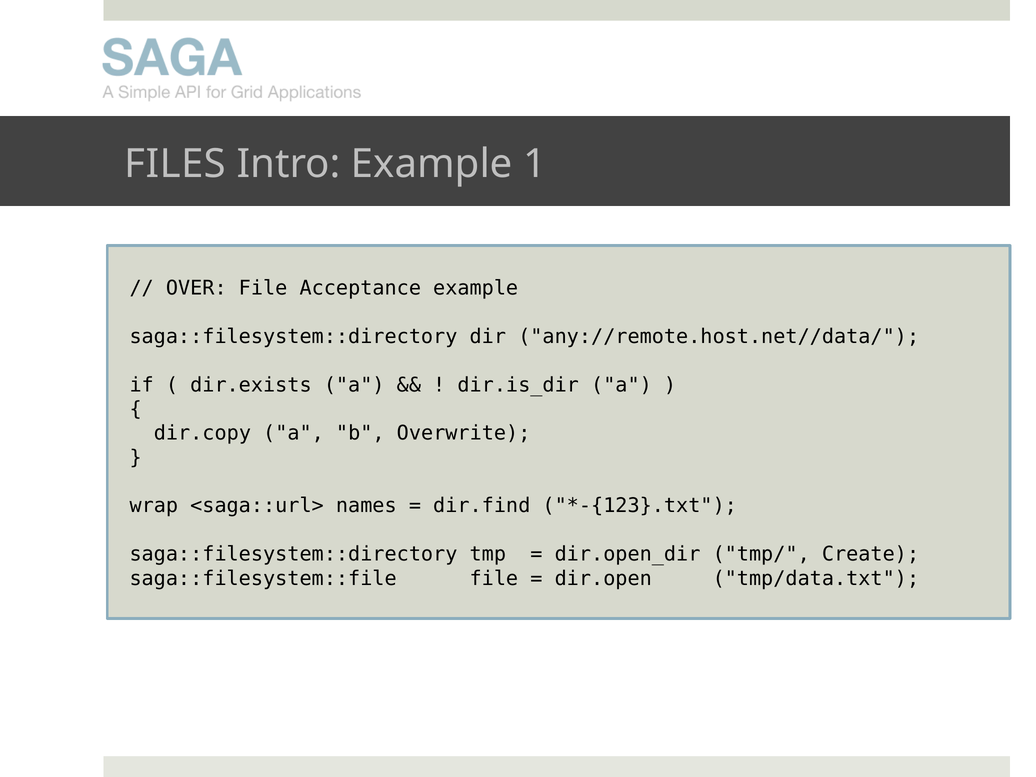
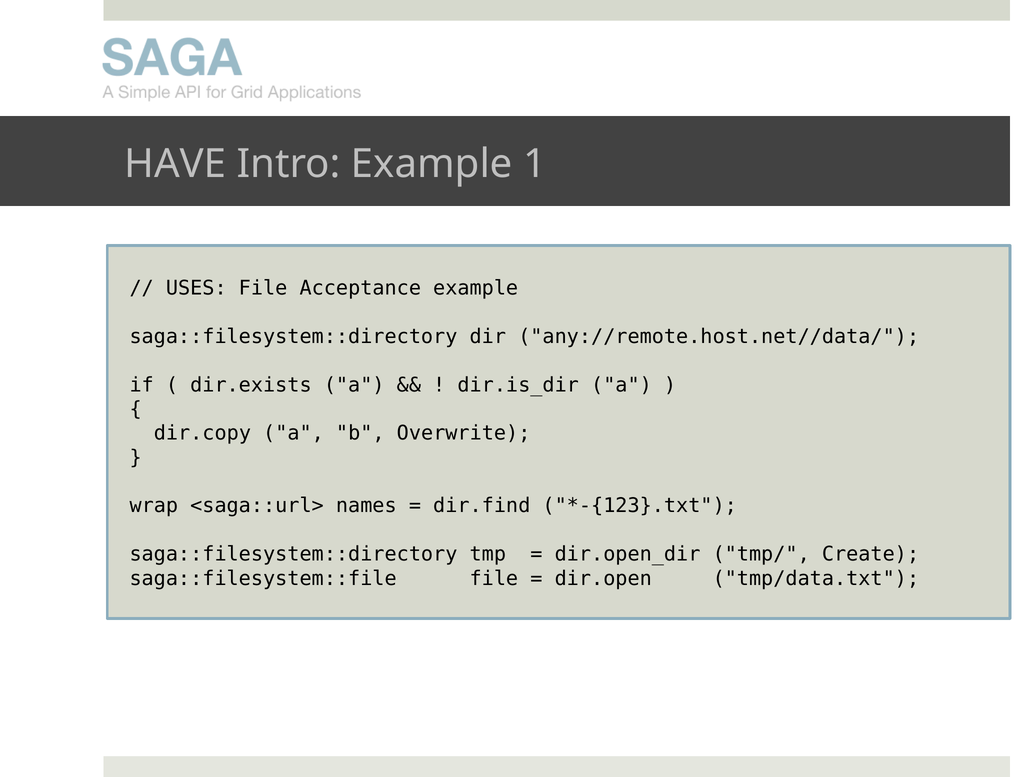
FILES: FILES -> HAVE
OVER: OVER -> USES
